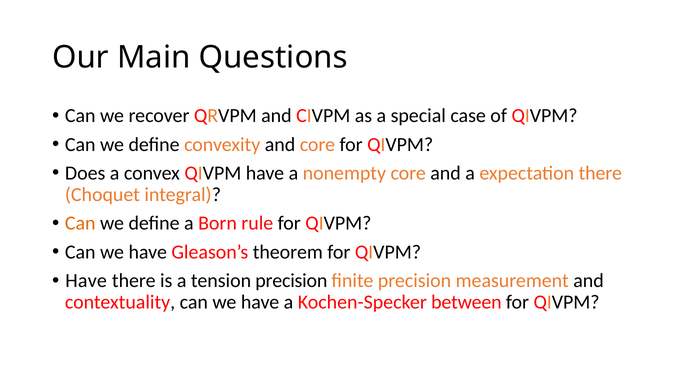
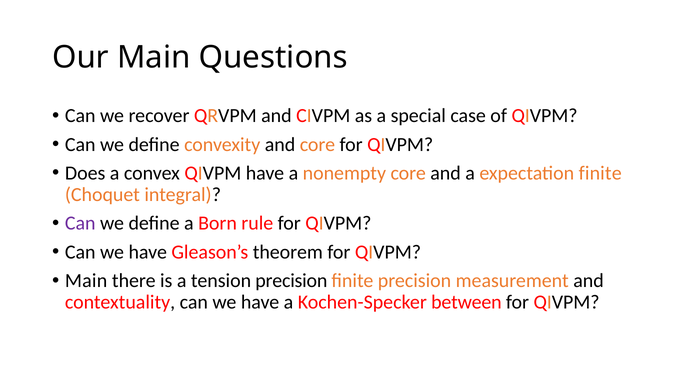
expectation there: there -> finite
Can at (80, 223) colour: orange -> purple
Have at (86, 281): Have -> Main
